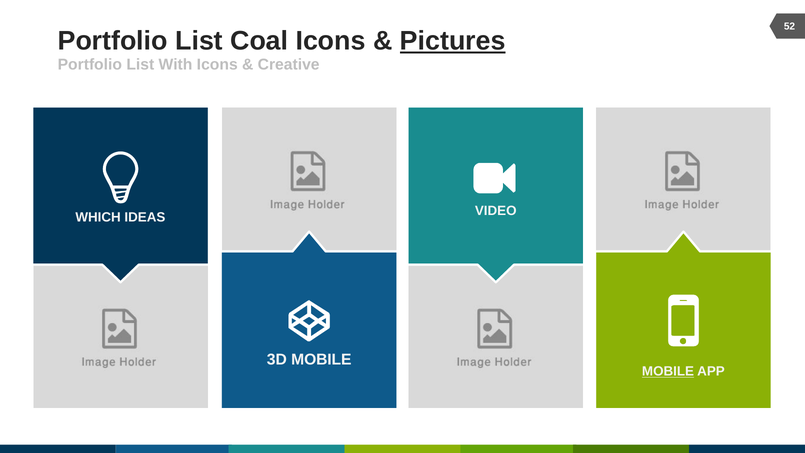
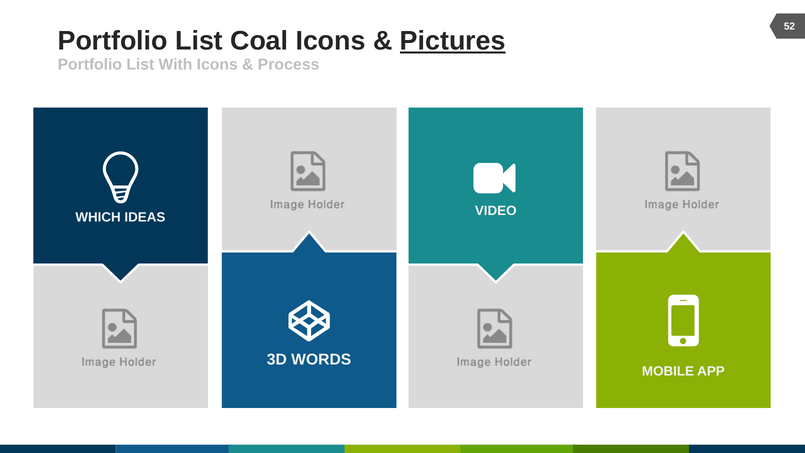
Creative: Creative -> Process
3D MOBILE: MOBILE -> WORDS
MOBILE at (668, 371) underline: present -> none
